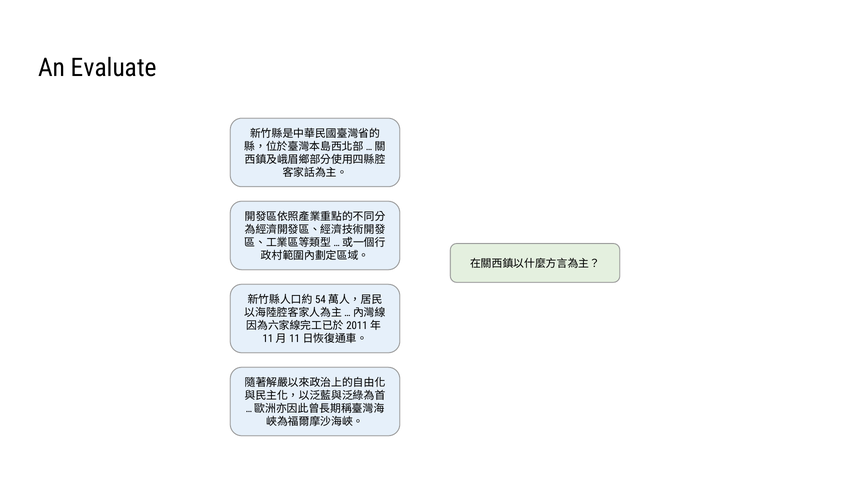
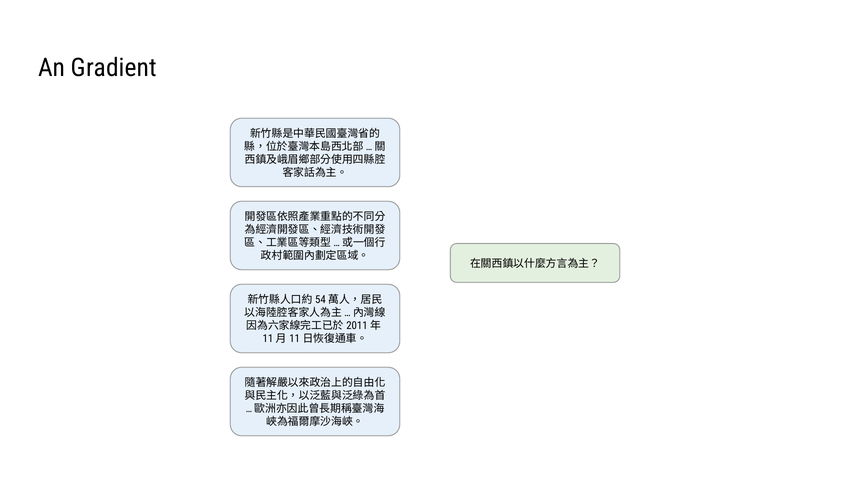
Evaluate: Evaluate -> Gradient
